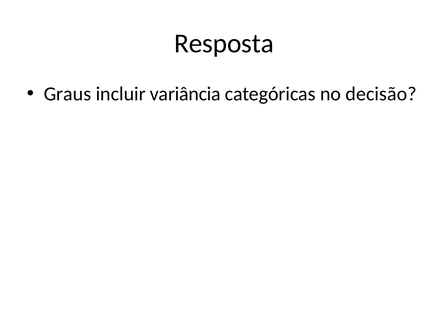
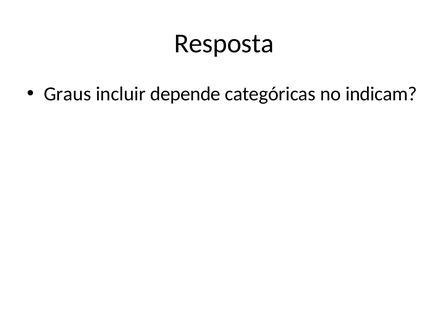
variância: variância -> depende
decisão: decisão -> indicam
